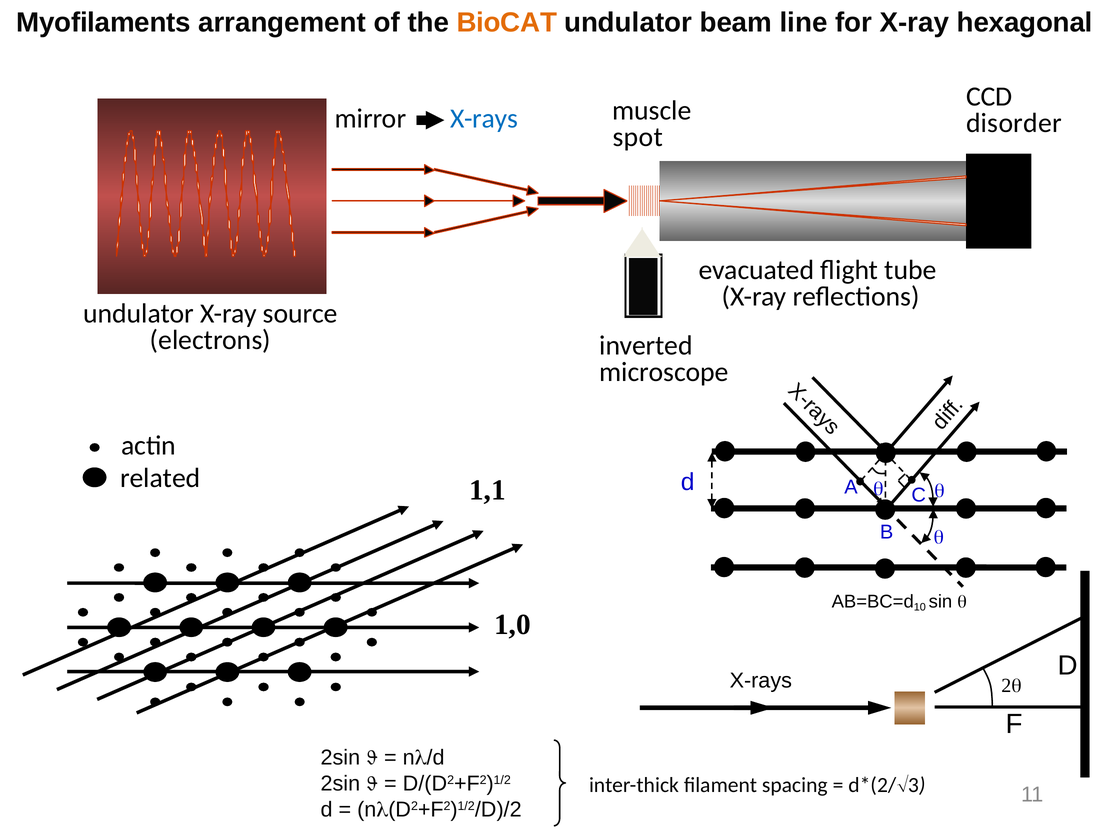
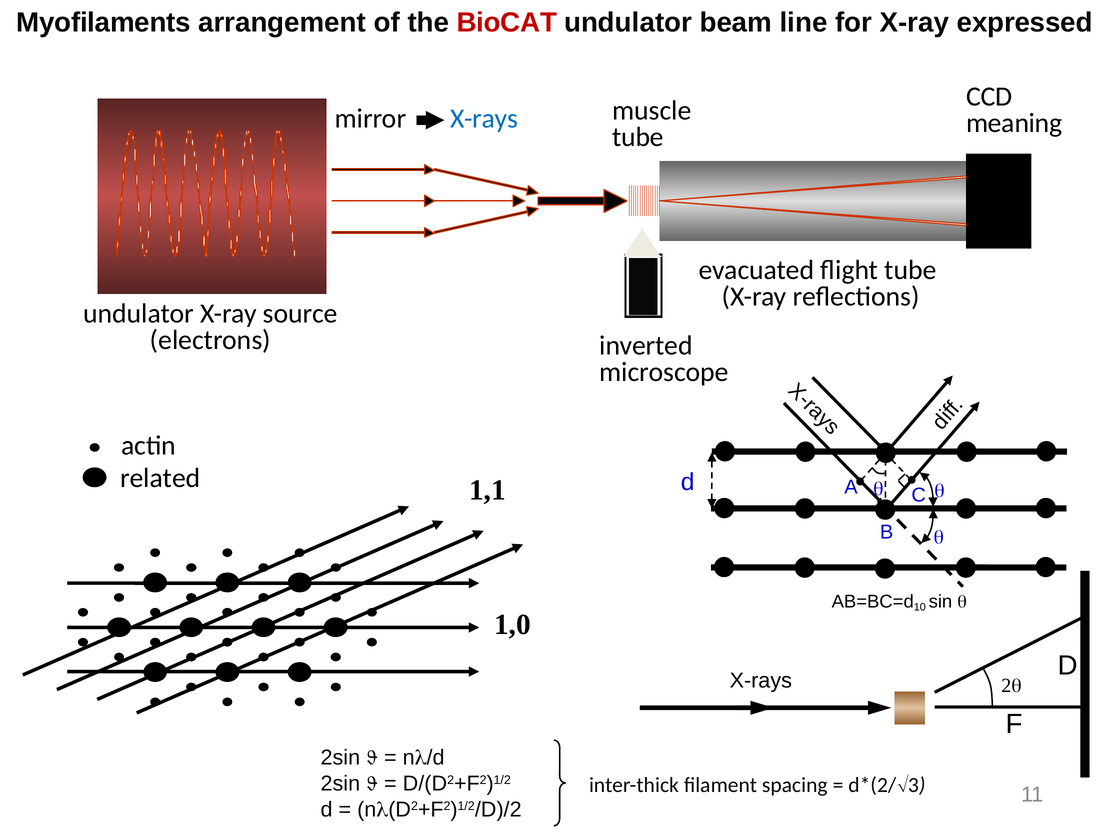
BioCAT colour: orange -> red
hexagonal: hexagonal -> expressed
disorder: disorder -> meaning
spot at (638, 137): spot -> tube
